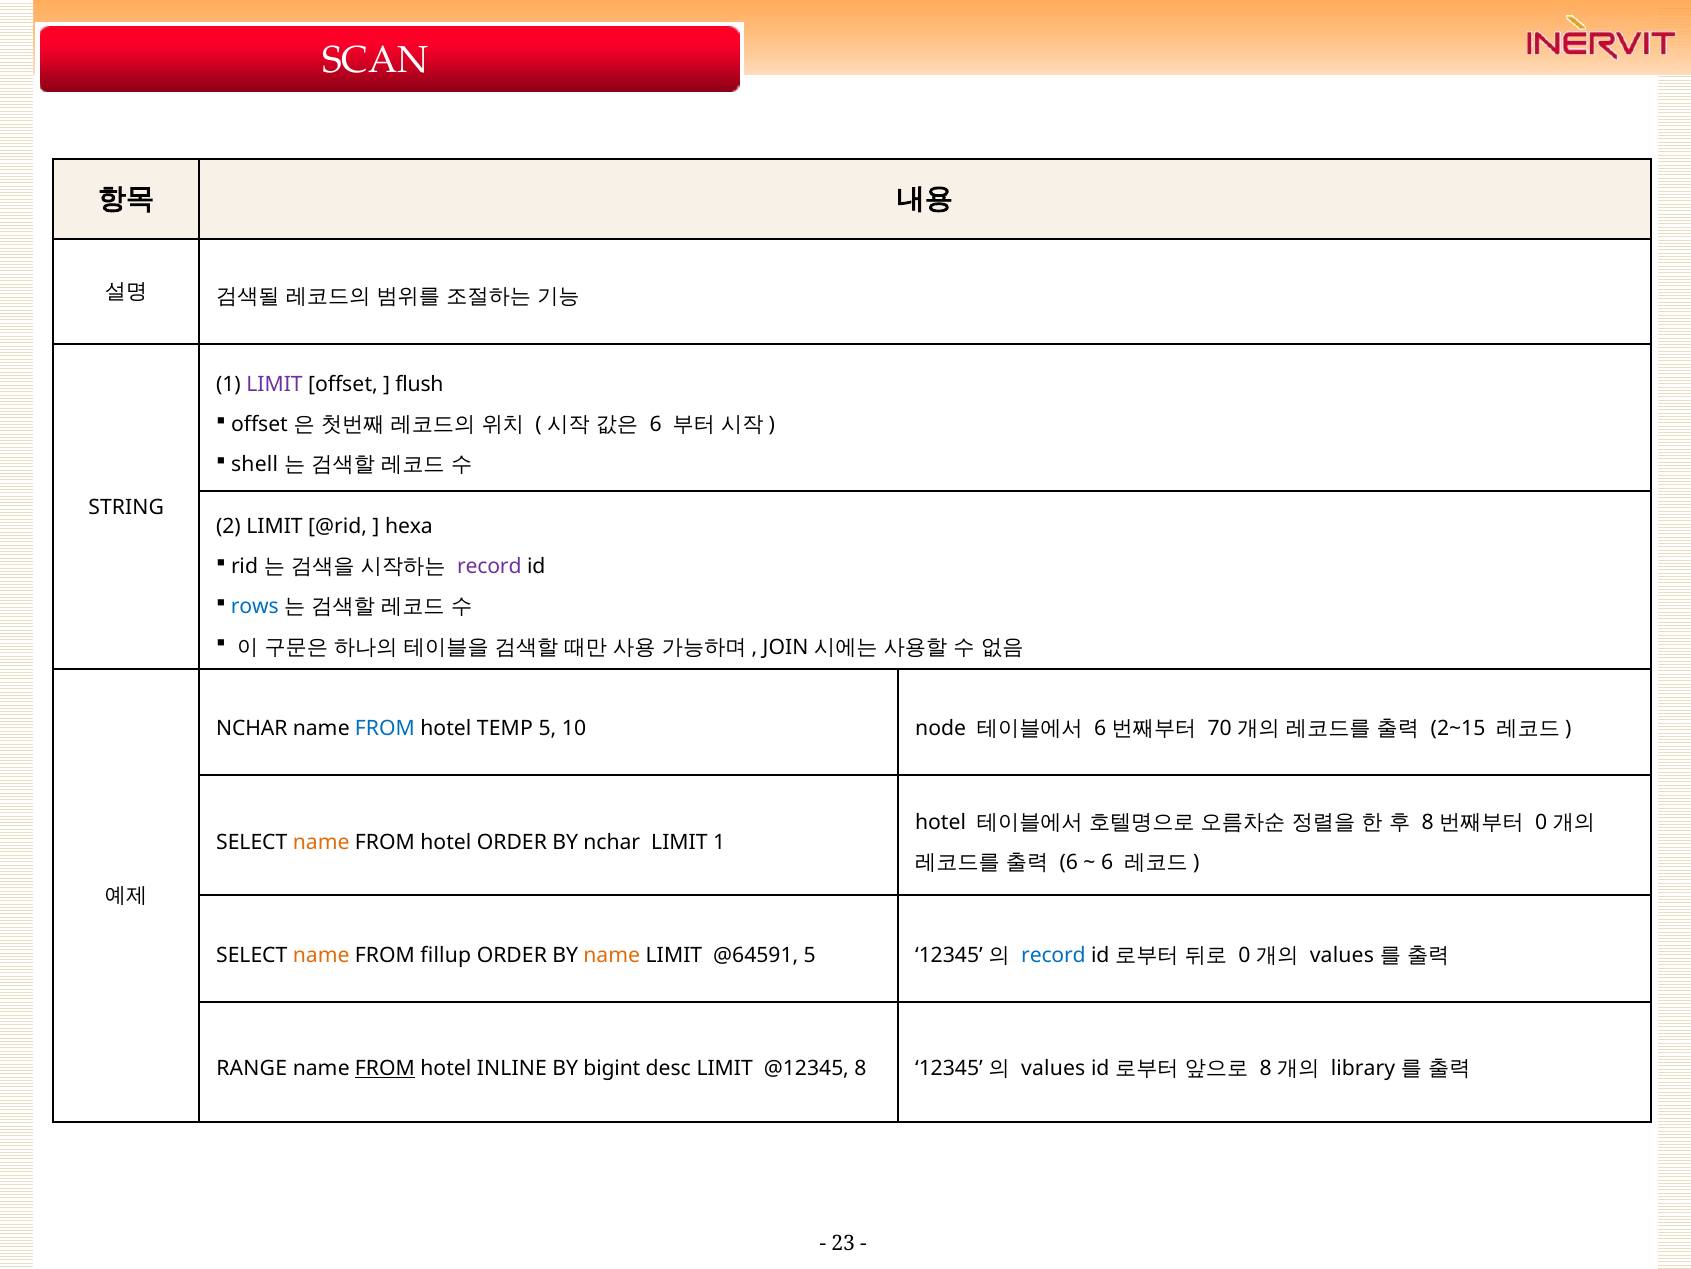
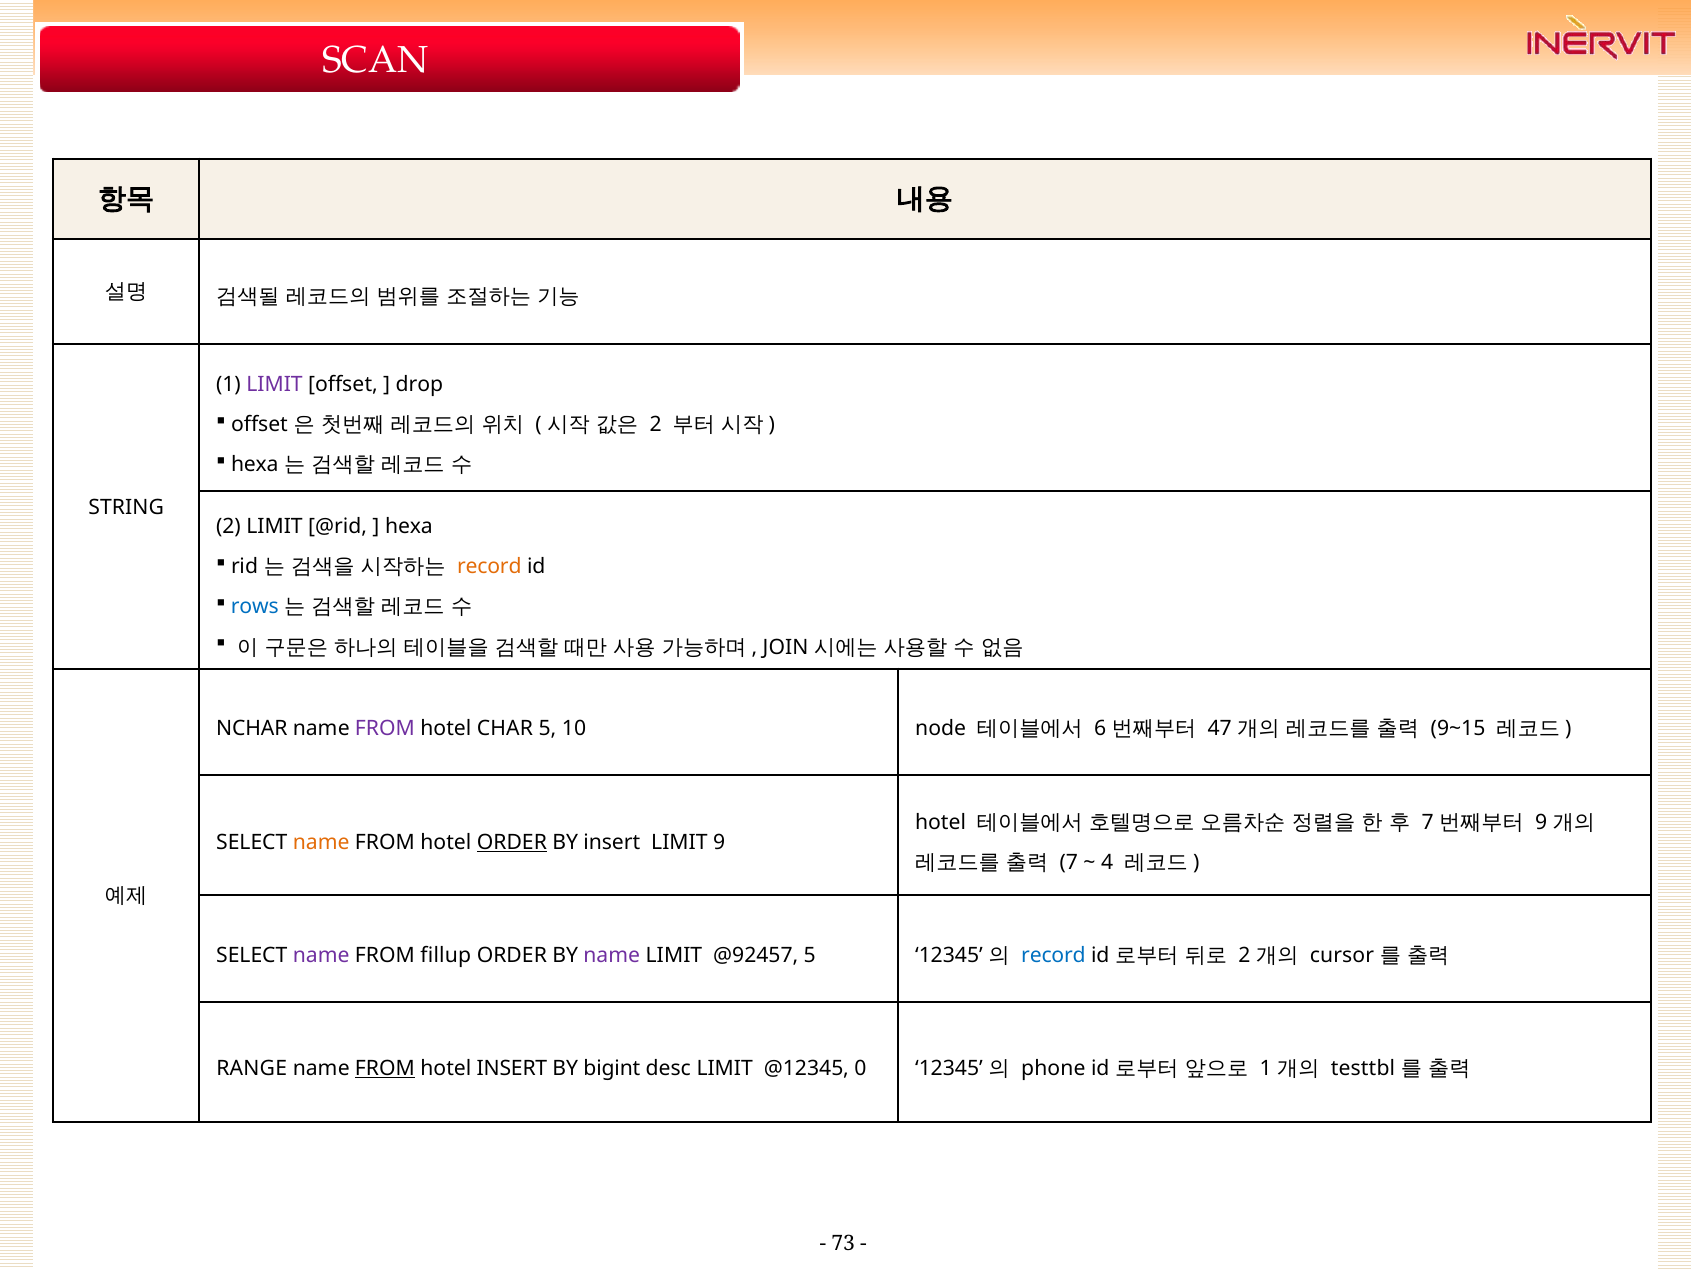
flush: flush -> drop
6 at (656, 424): 6 -> 2
shell at (255, 464): shell -> hexa
record at (489, 566) colour: purple -> orange
FROM at (385, 729) colour: blue -> purple
TEMP: TEMP -> CHAR
70: 70 -> 47
2~15: 2~15 -> 9~15
8 at (1428, 822): 8 -> 7
0 at (1541, 822): 0 -> 9
ORDER at (512, 842) underline: none -> present
BY nchar: nchar -> insert
LIMIT 1: 1 -> 9
6 at (1069, 862): 6 -> 7
6 at (1107, 862): 6 -> 4
name at (321, 955) colour: orange -> purple
name at (612, 955) colour: orange -> purple
@64591: @64591 -> @92457
0 at (1245, 955): 0 -> 2
values at (1342, 955): values -> cursor
hotel INLINE: INLINE -> INSERT
@12345 8: 8 -> 0
values at (1053, 1068): values -> phone
8 at (1266, 1068): 8 -> 1
library: library -> testtbl
23: 23 -> 73
